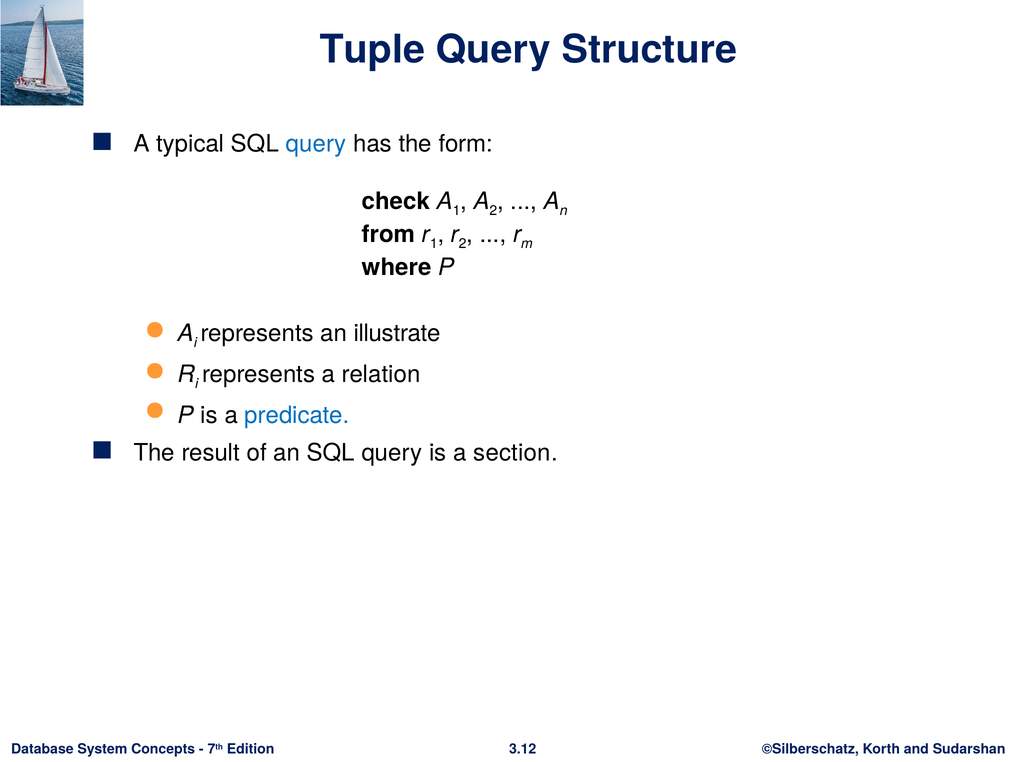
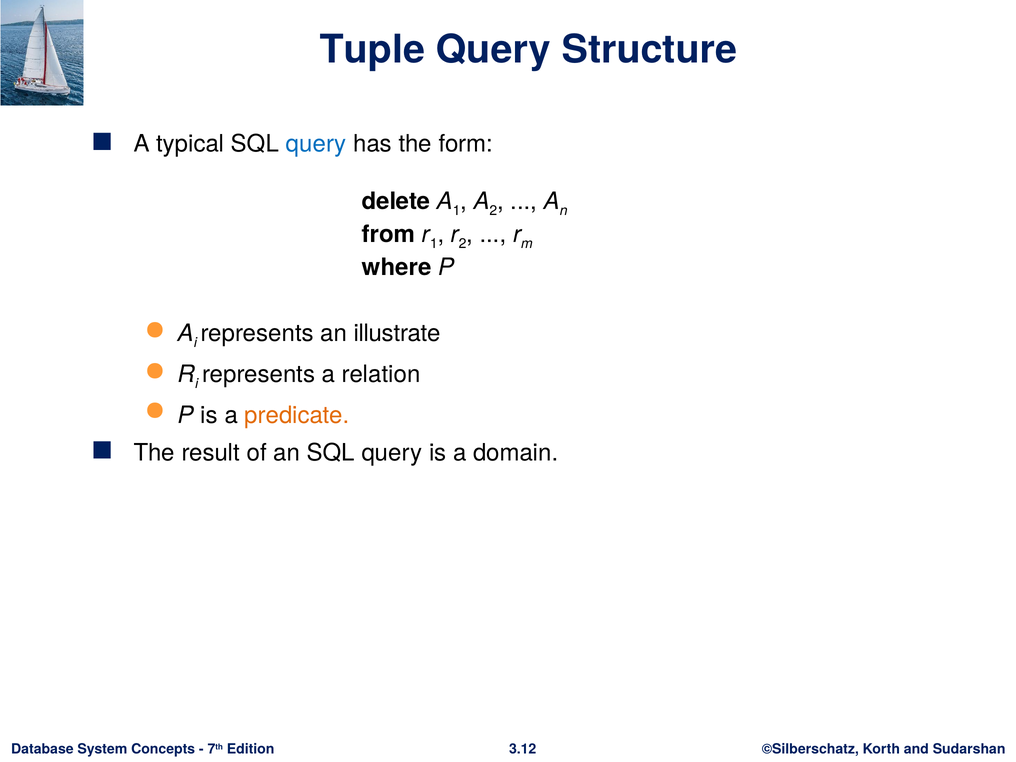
check: check -> delete
predicate colour: blue -> orange
section: section -> domain
